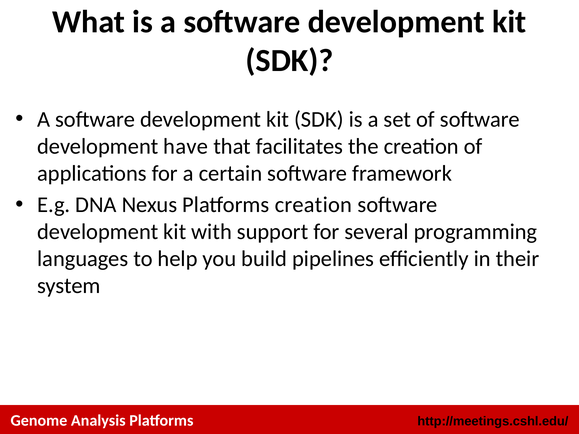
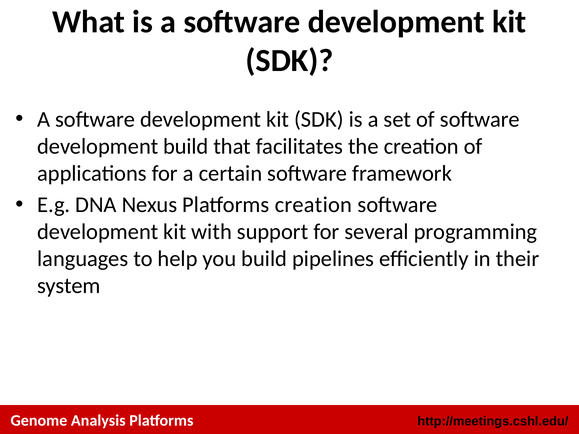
development have: have -> build
